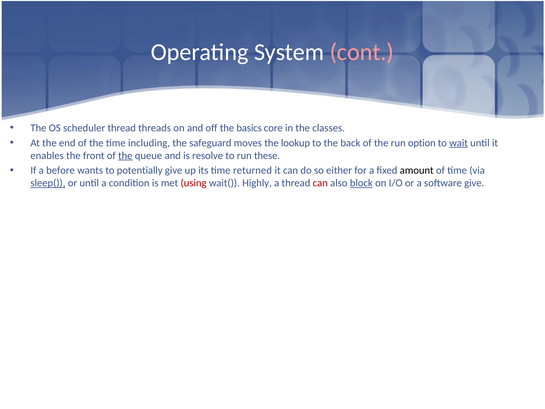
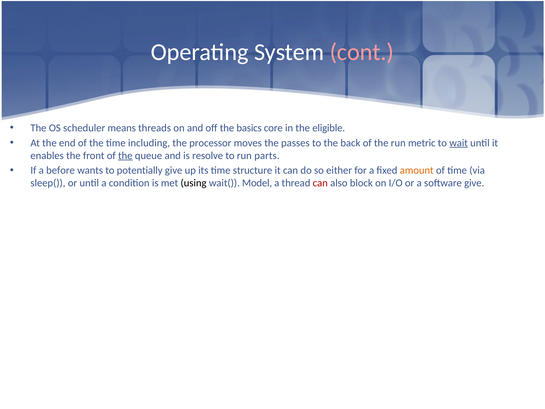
scheduler thread: thread -> means
classes: classes -> eligible
safeguard: safeguard -> processor
lookup: lookup -> passes
option: option -> metric
these: these -> parts
returned: returned -> structure
amount colour: black -> orange
sleep( underline: present -> none
using colour: red -> black
Highly: Highly -> Model
block underline: present -> none
